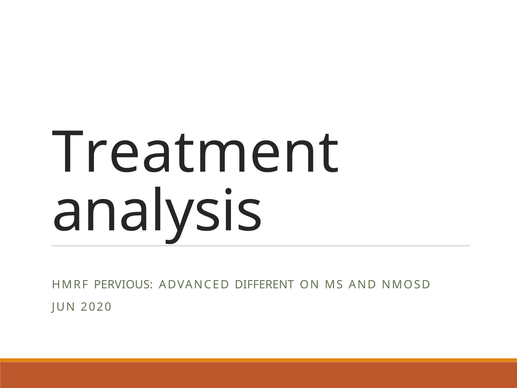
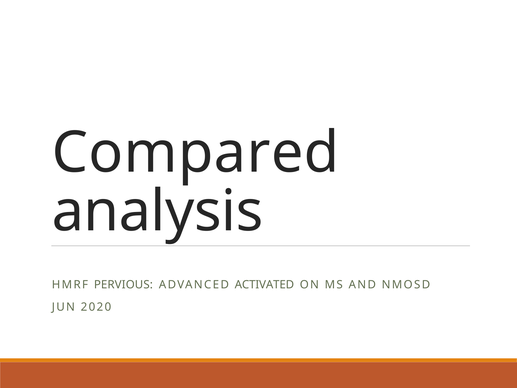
Treatment: Treatment -> Compared
DIFFERENT: DIFFERENT -> ACTIVATED
